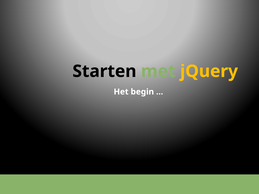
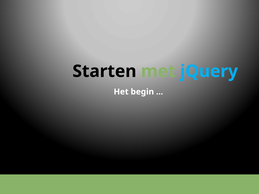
jQuery colour: yellow -> light blue
